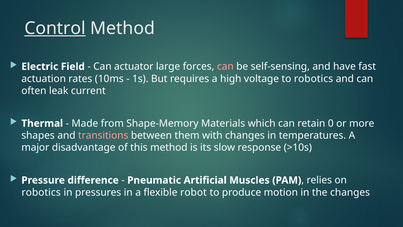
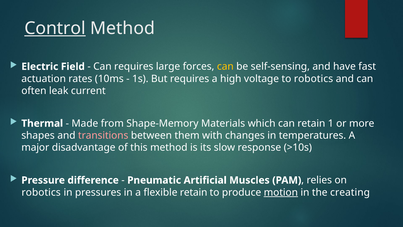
Can actuator: actuator -> requires
can at (225, 66) colour: pink -> yellow
0: 0 -> 1
flexible robot: robot -> retain
motion underline: none -> present
the changes: changes -> creating
